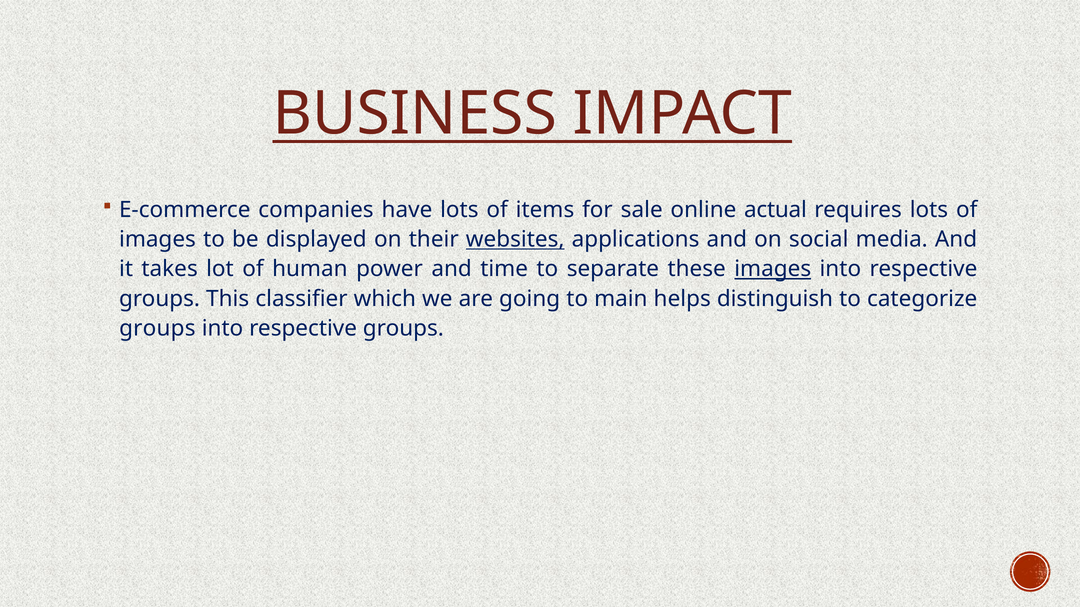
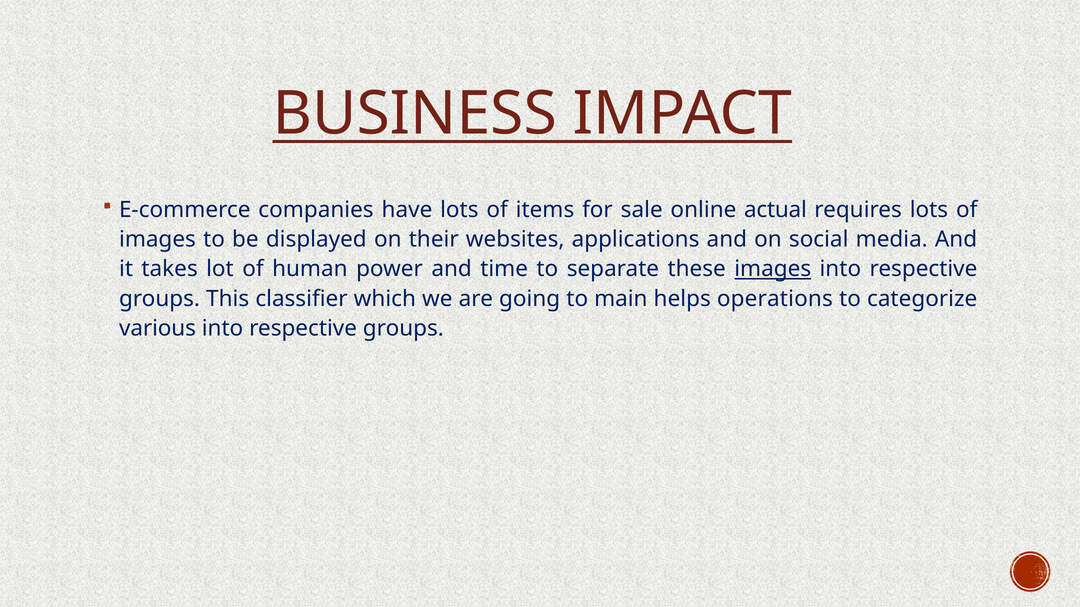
websites underline: present -> none
distinguish: distinguish -> operations
groups at (157, 329): groups -> various
